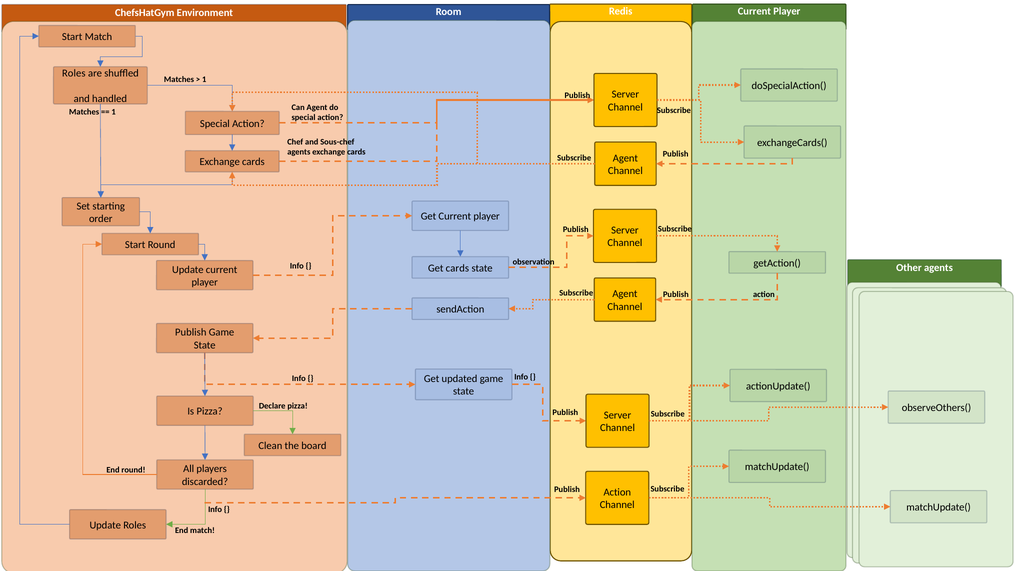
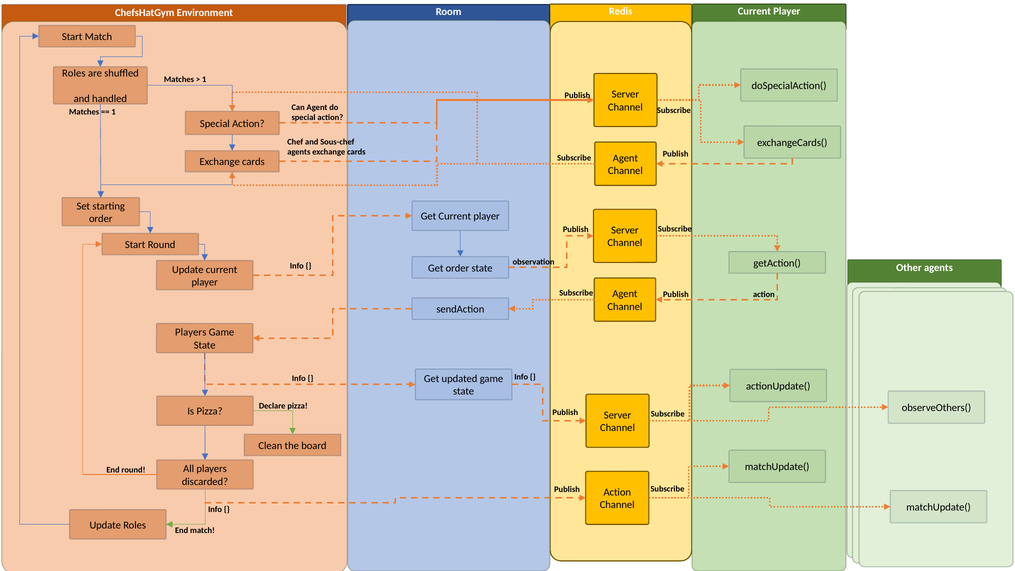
Get cards: cards -> order
Publish at (191, 332): Publish -> Players
